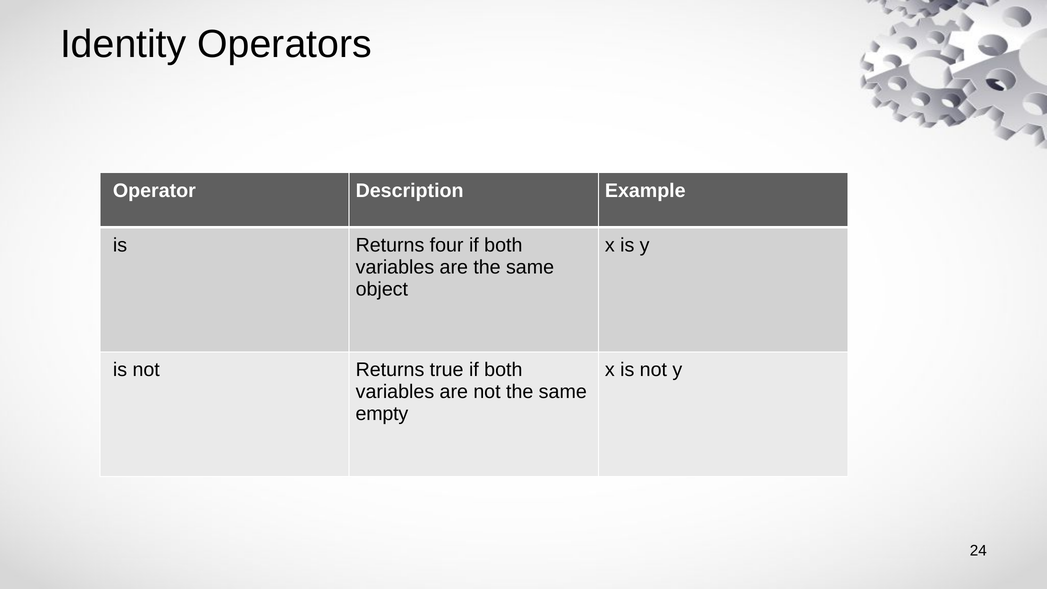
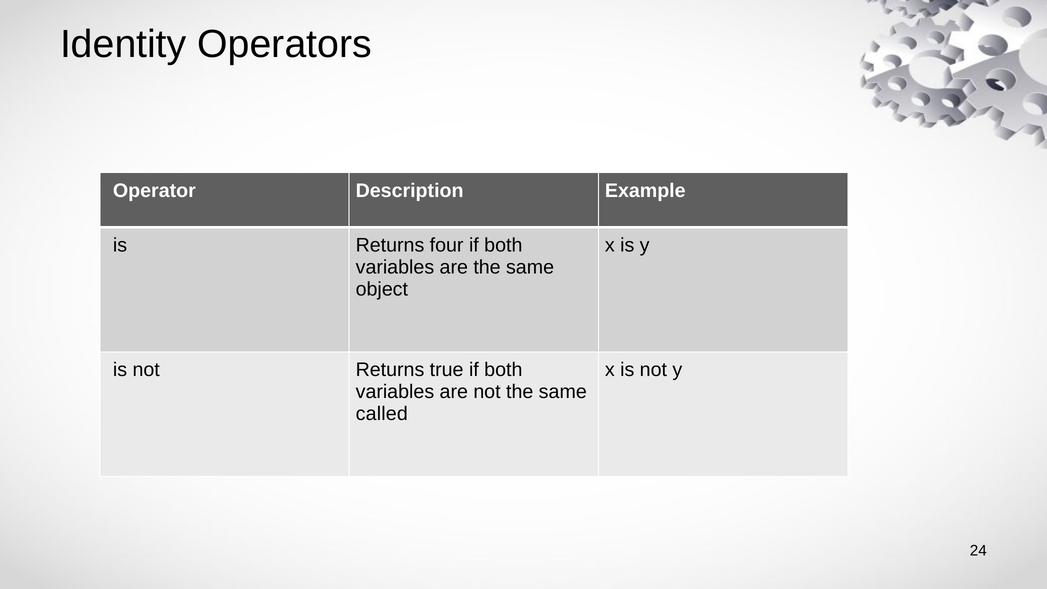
empty: empty -> called
